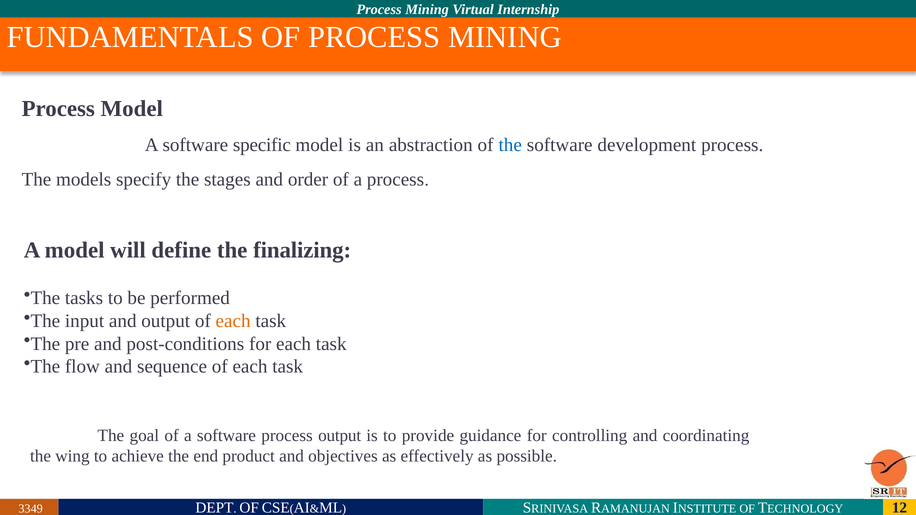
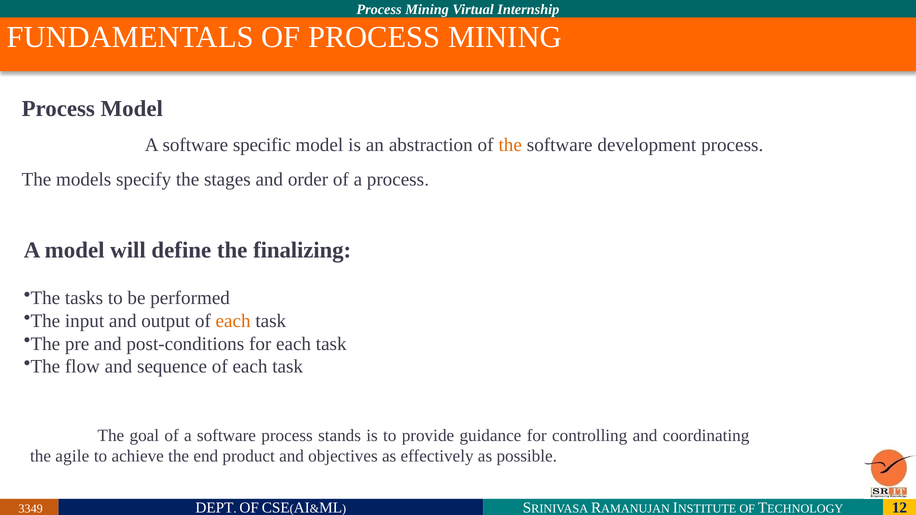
the at (510, 145) colour: blue -> orange
process output: output -> stands
wing: wing -> agile
